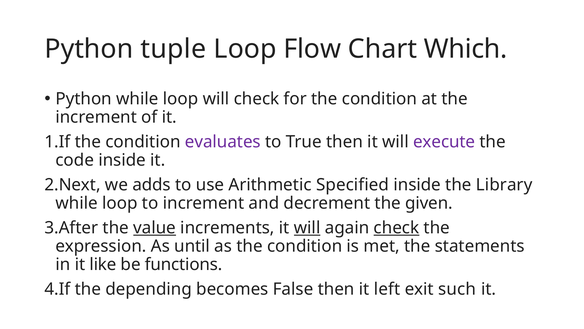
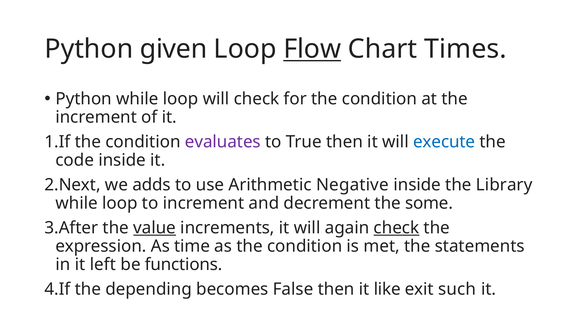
tuple: tuple -> given
Flow underline: none -> present
Which: Which -> Times
execute colour: purple -> blue
Specified: Specified -> Negative
given: given -> some
will at (307, 227) underline: present -> none
until: until -> time
like: like -> left
left: left -> like
